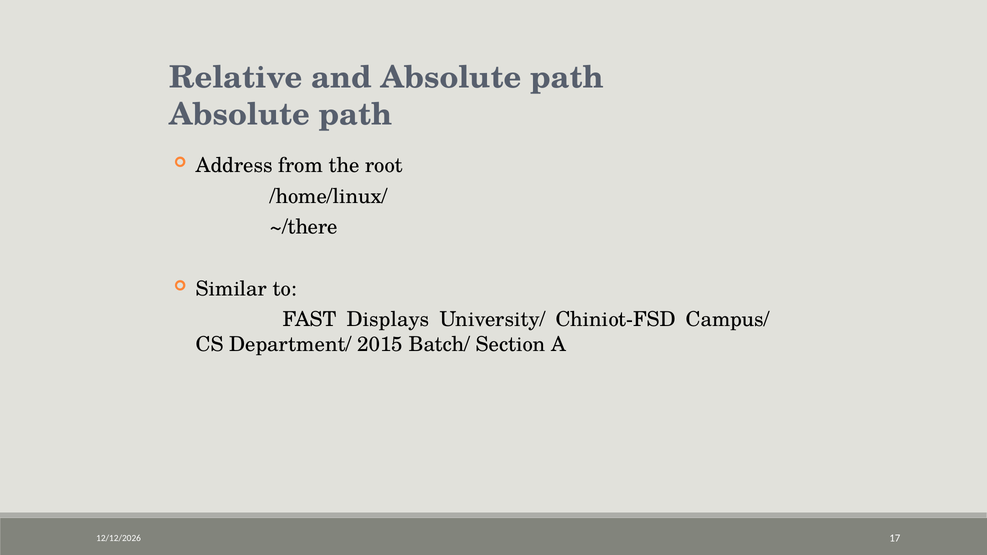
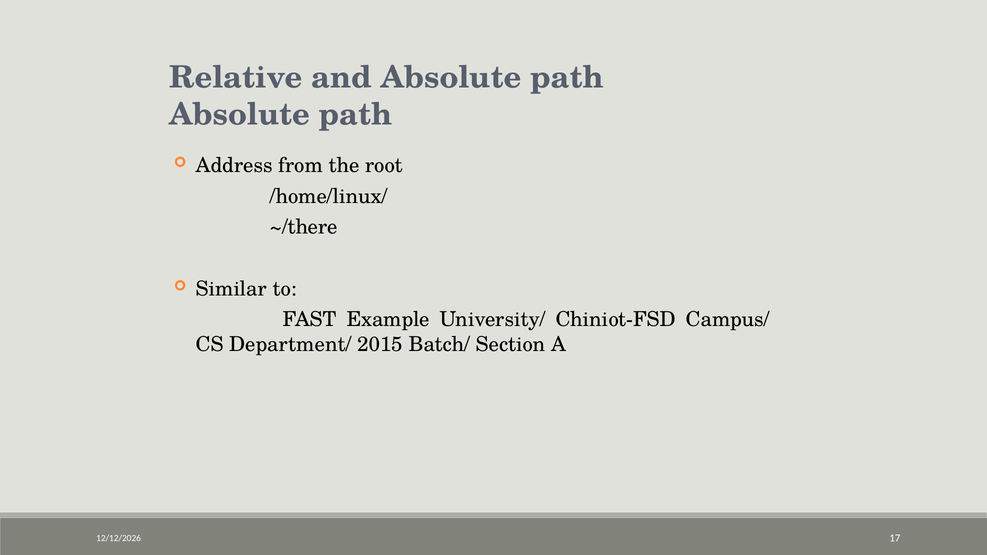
Displays: Displays -> Example
